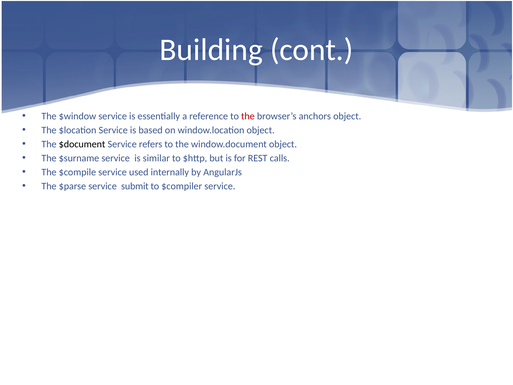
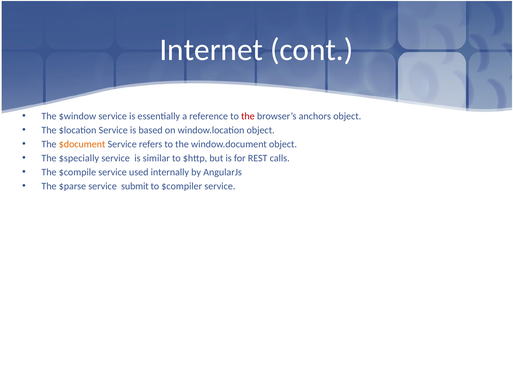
Building: Building -> Internet
$document colour: black -> orange
$surname: $surname -> $specially
